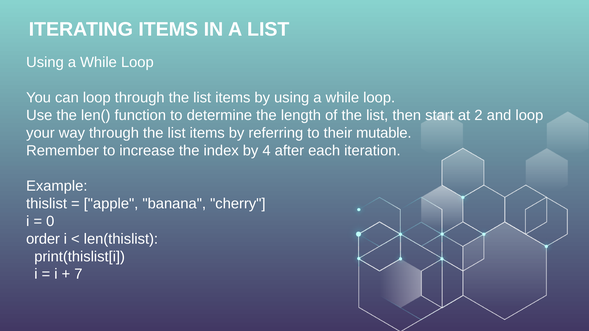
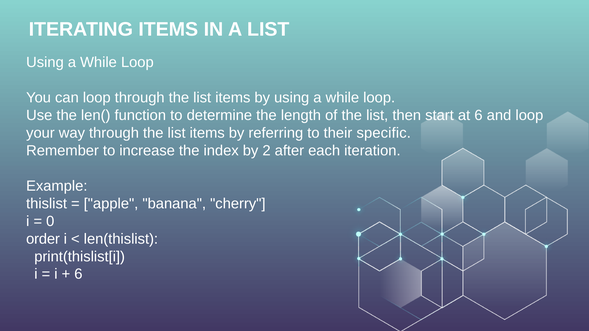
at 2: 2 -> 6
mutable: mutable -> specific
4: 4 -> 2
7 at (78, 274): 7 -> 6
